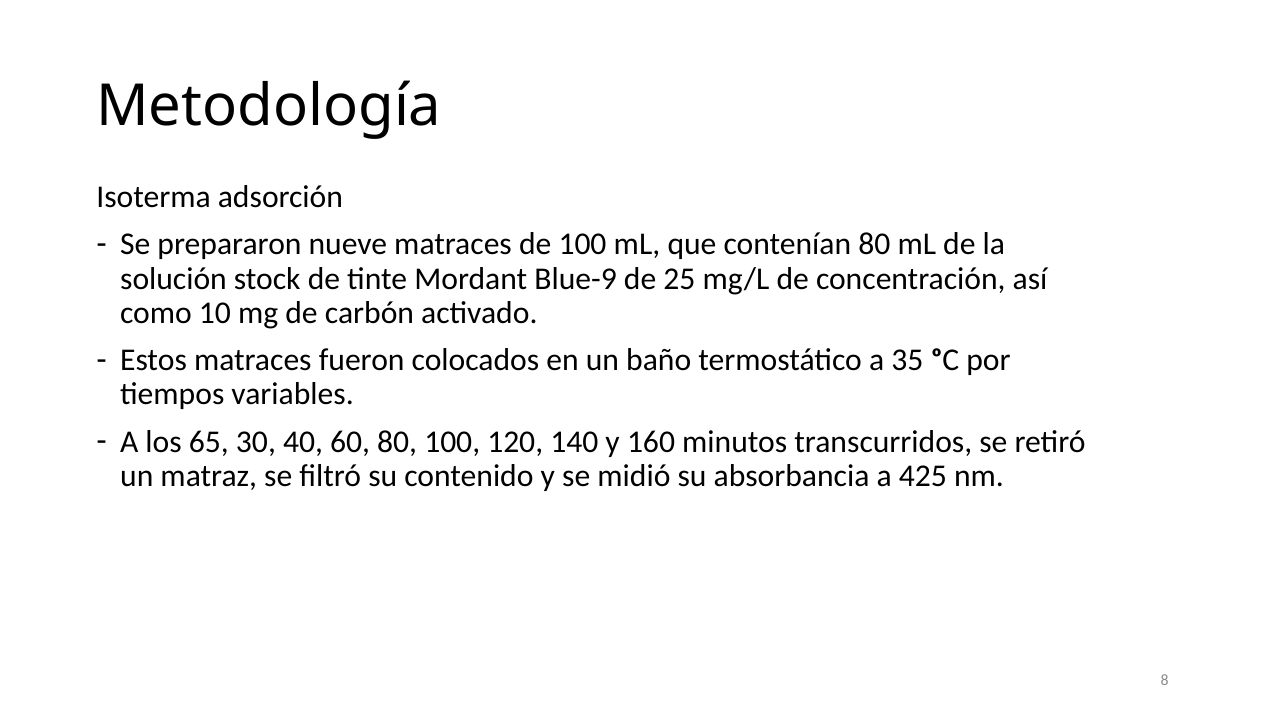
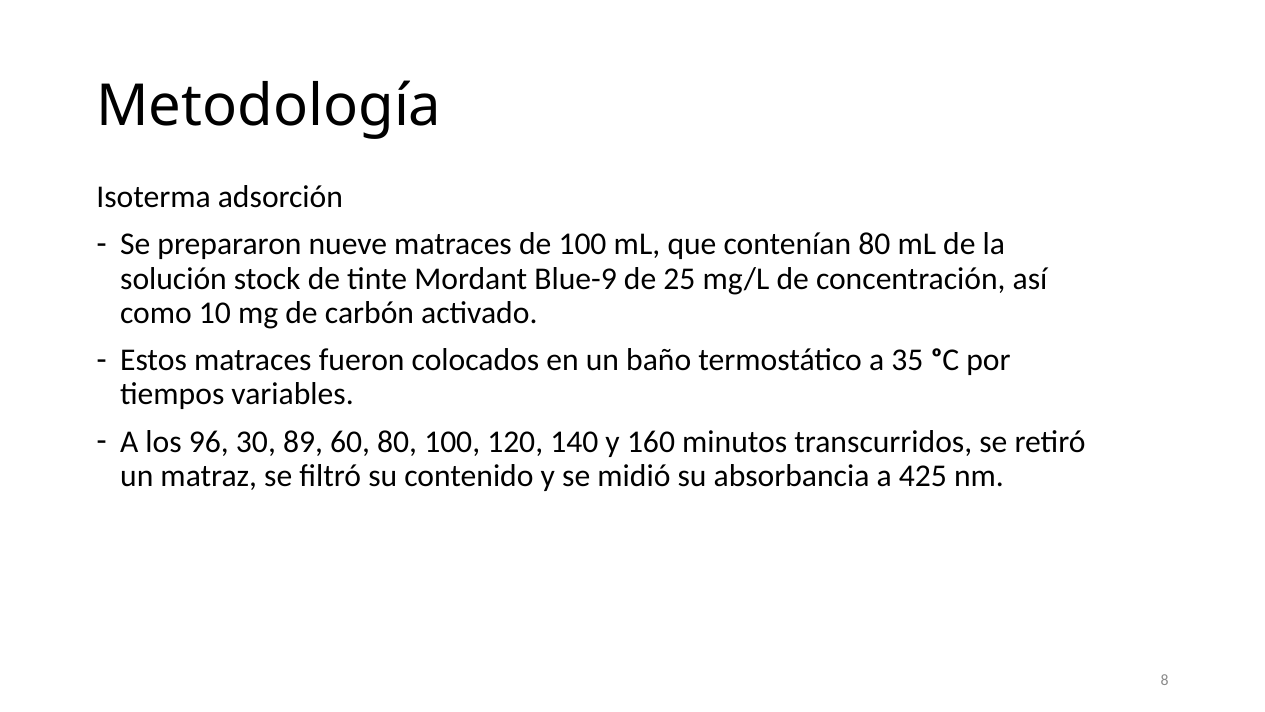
65: 65 -> 96
40: 40 -> 89
